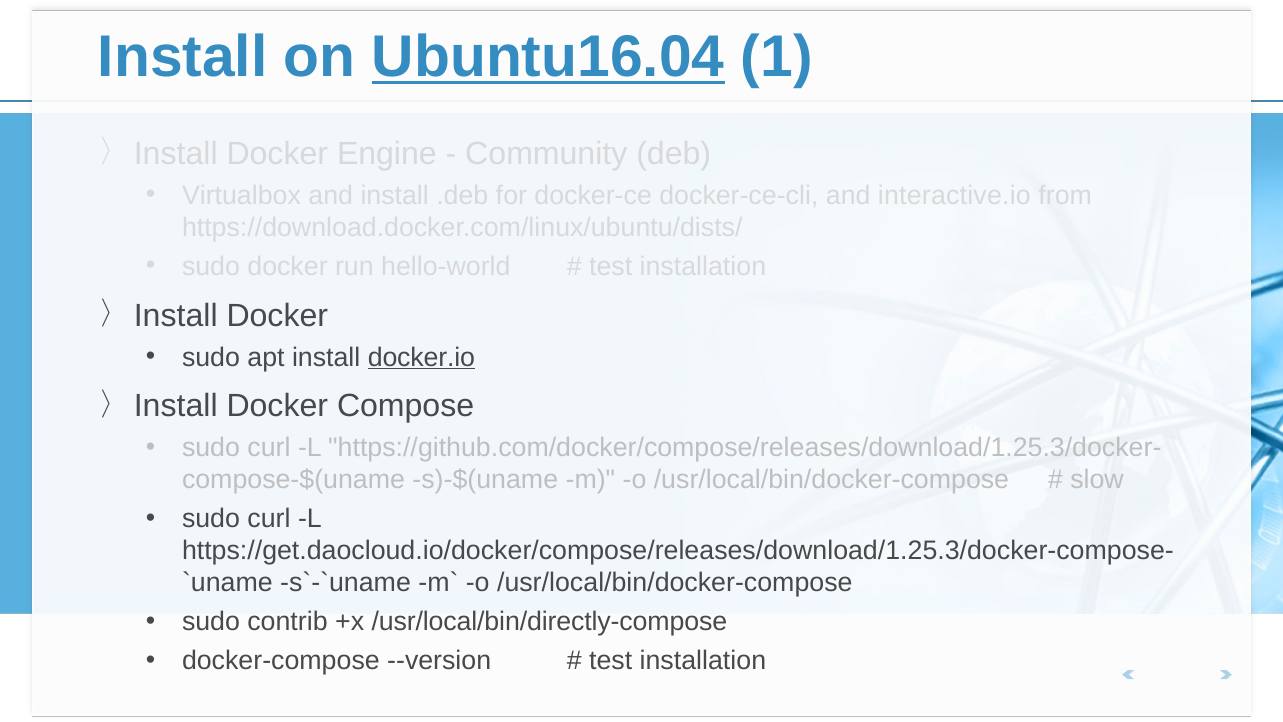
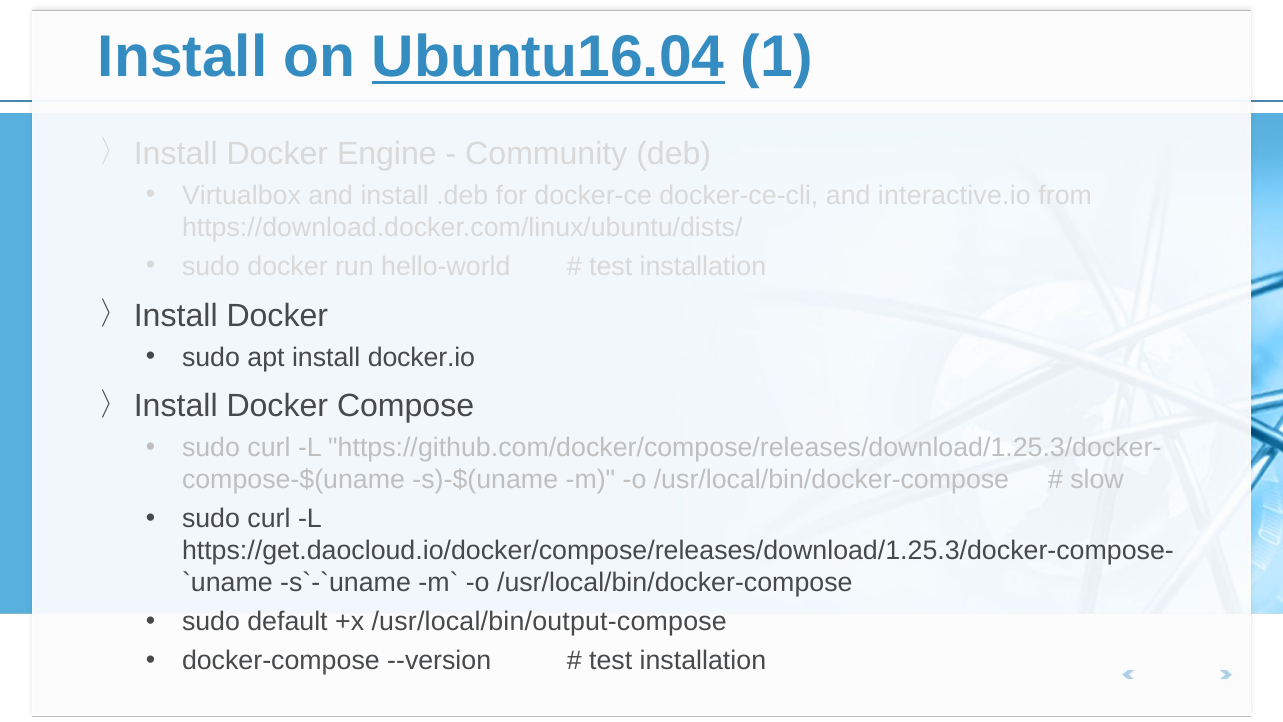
docker.io underline: present -> none
contrib: contrib -> default
/usr/local/bin/directly-compose: /usr/local/bin/directly-compose -> /usr/local/bin/output-compose
